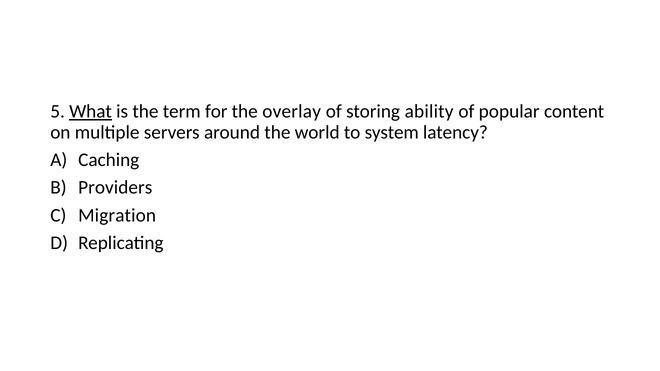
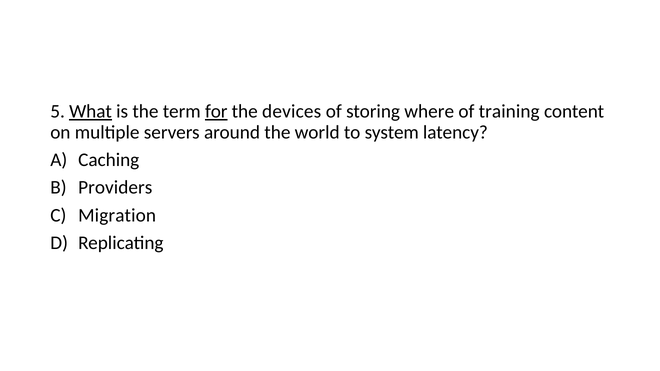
for underline: none -> present
overlay: overlay -> devices
ability: ability -> where
popular: popular -> training
